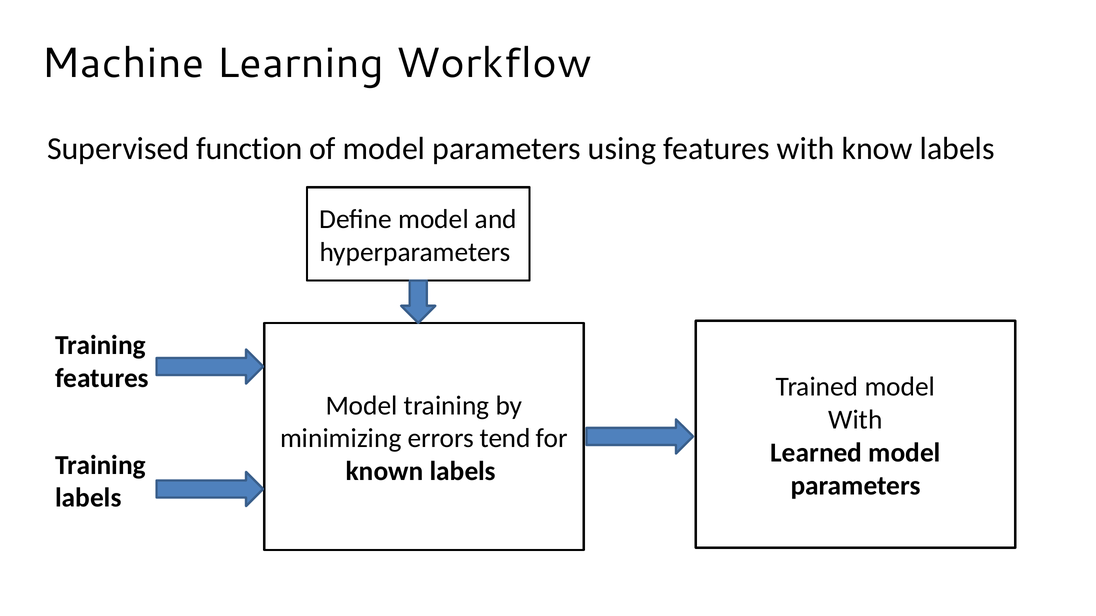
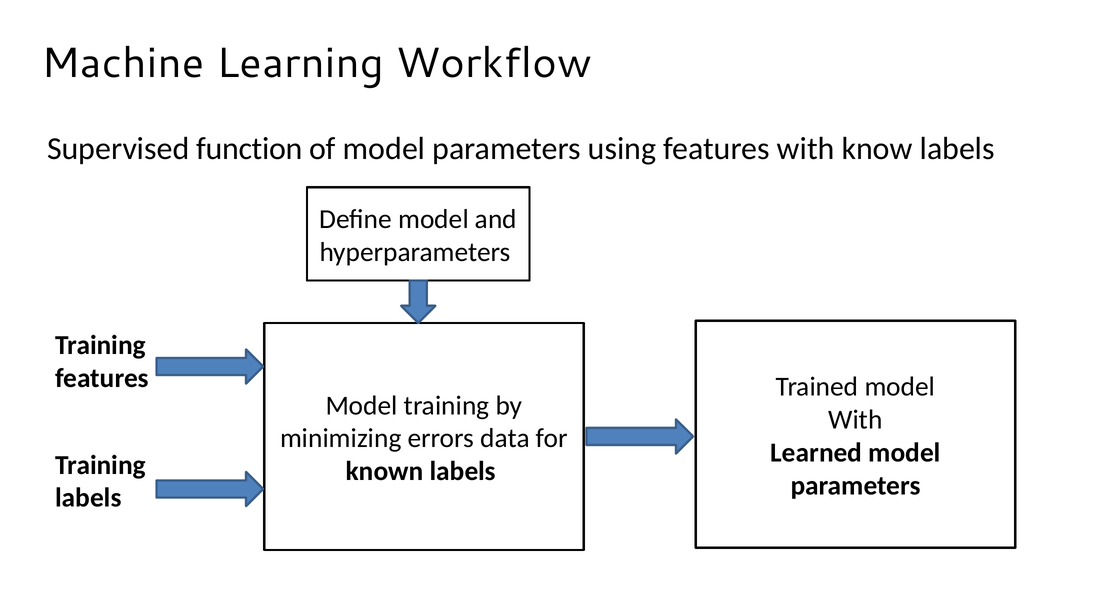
tend: tend -> data
